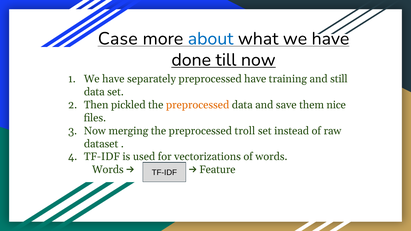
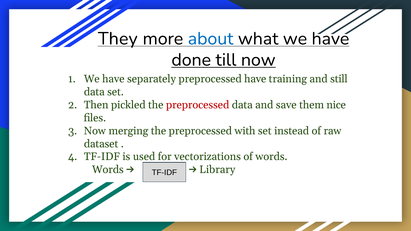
Case: Case -> They
preprocessed at (198, 105) colour: orange -> red
troll: troll -> with
Feature: Feature -> Library
